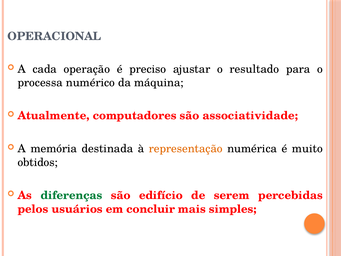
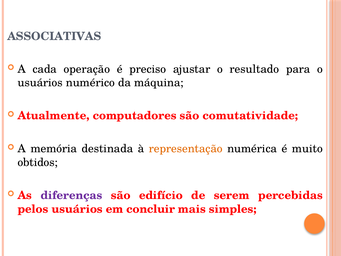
OPERACIONAL: OPERACIONAL -> ASSOCIATIVAS
processa at (40, 83): processa -> usuários
associatividade: associatividade -> comutatividade
diferenças colour: green -> purple
